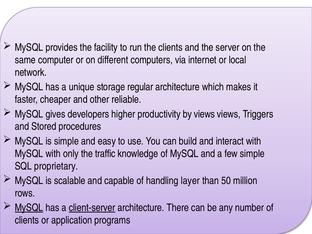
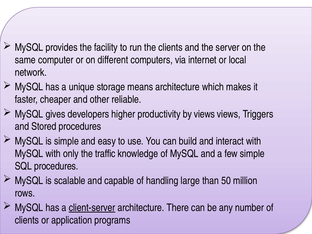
regular: regular -> means
SQL proprietary: proprietary -> procedures
layer: layer -> large
MySQL at (29, 208) underline: present -> none
